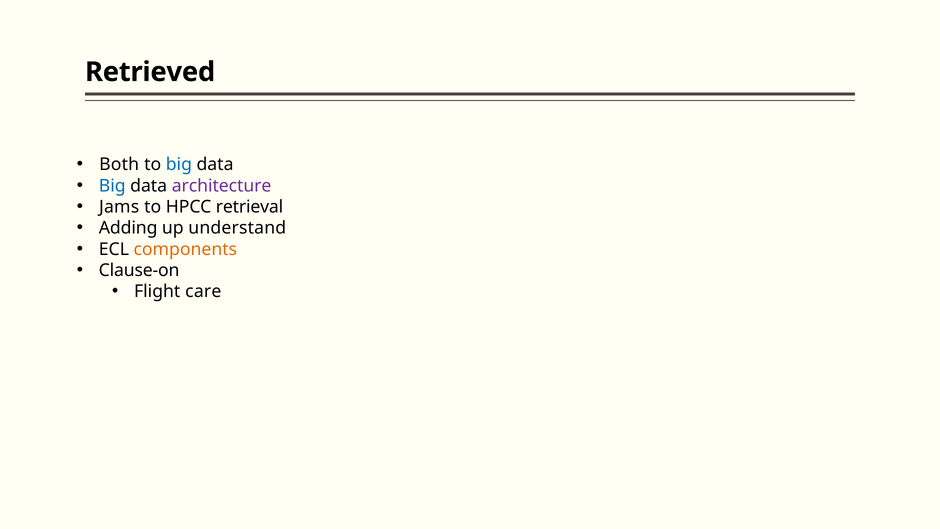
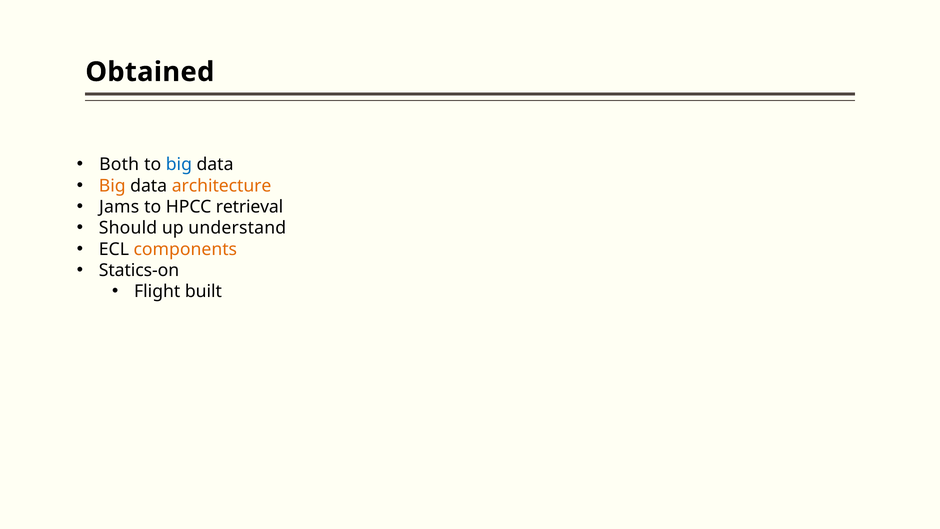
Retrieved: Retrieved -> Obtained
Big at (112, 186) colour: blue -> orange
architecture colour: purple -> orange
Adding: Adding -> Should
Clause-on: Clause-on -> Statics-on
care: care -> built
